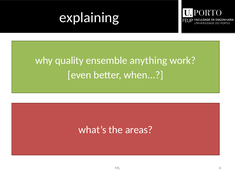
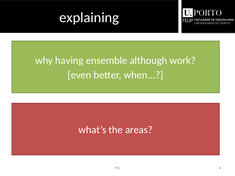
quality: quality -> having
anything: anything -> although
